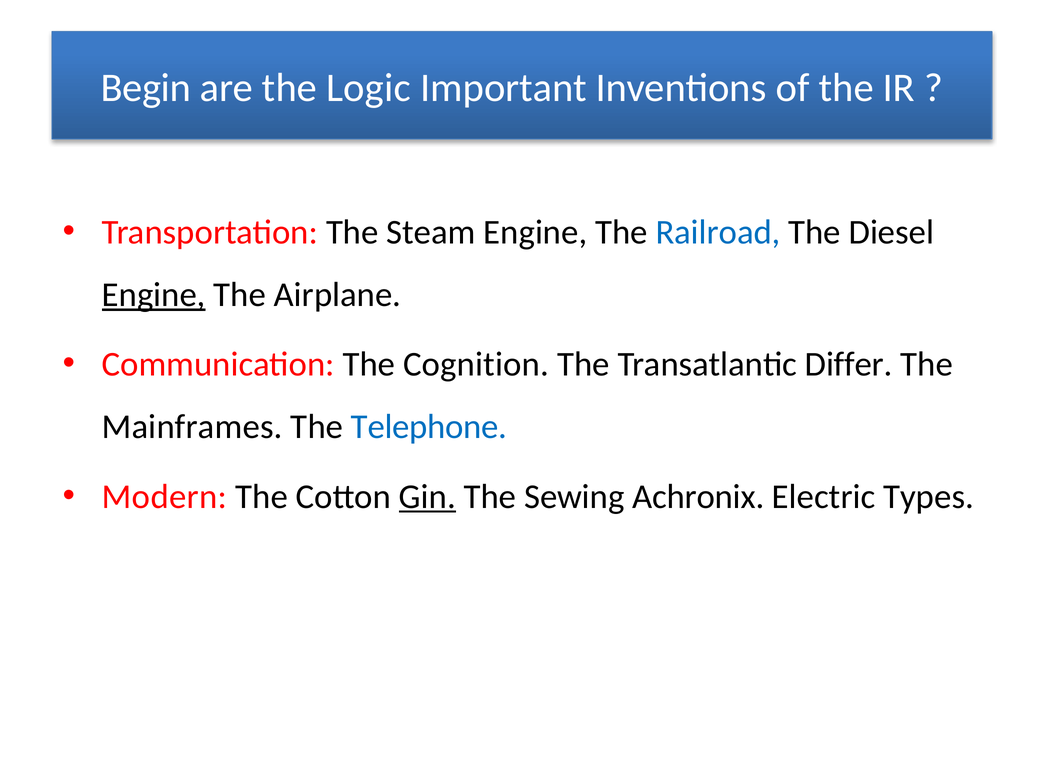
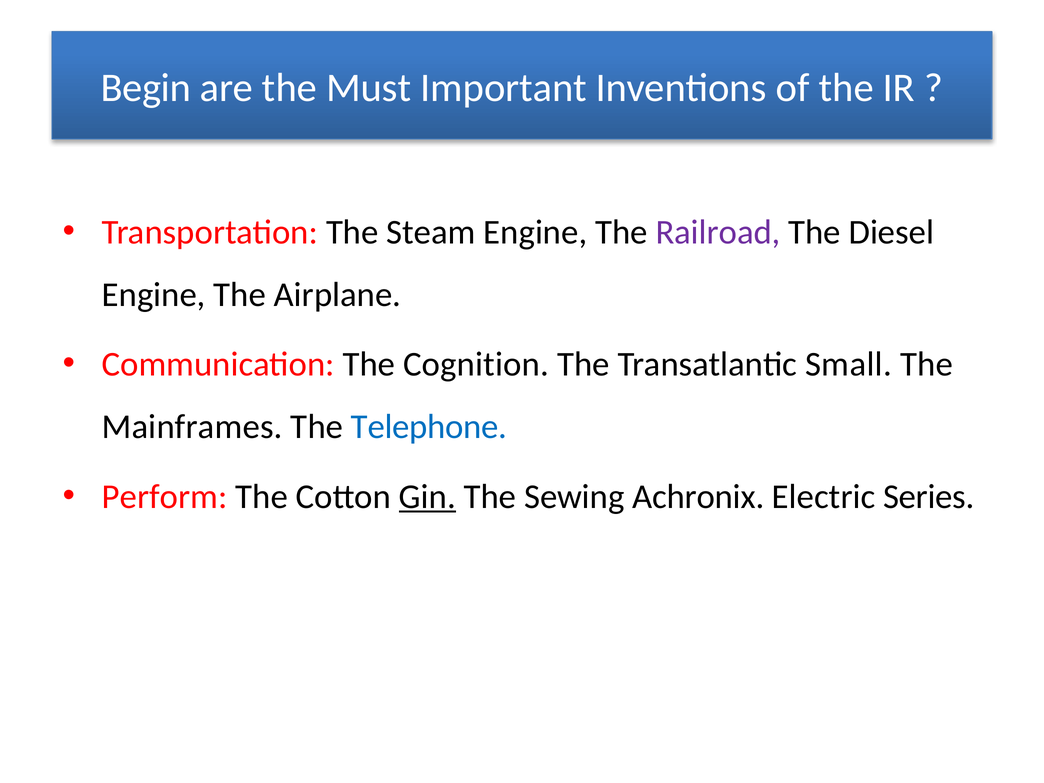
Logic: Logic -> Must
Railroad colour: blue -> purple
Engine at (154, 295) underline: present -> none
Differ: Differ -> Small
Modern: Modern -> Perform
Types: Types -> Series
